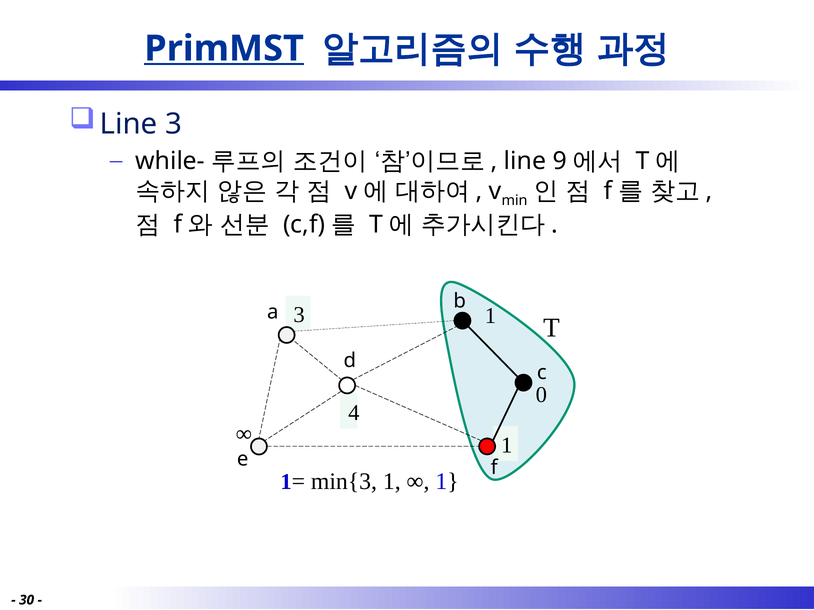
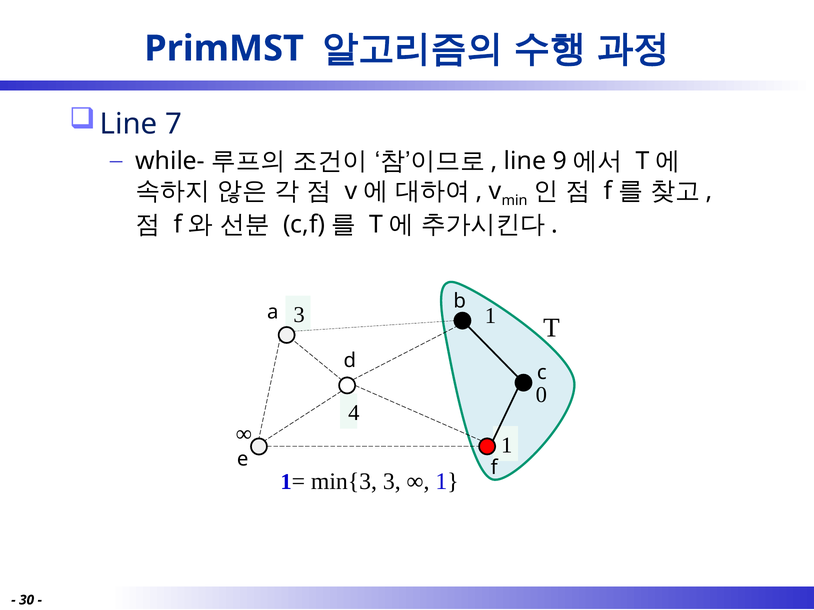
PrimMST underline: present -> none
Line 3: 3 -> 7
min{3 1: 1 -> 3
